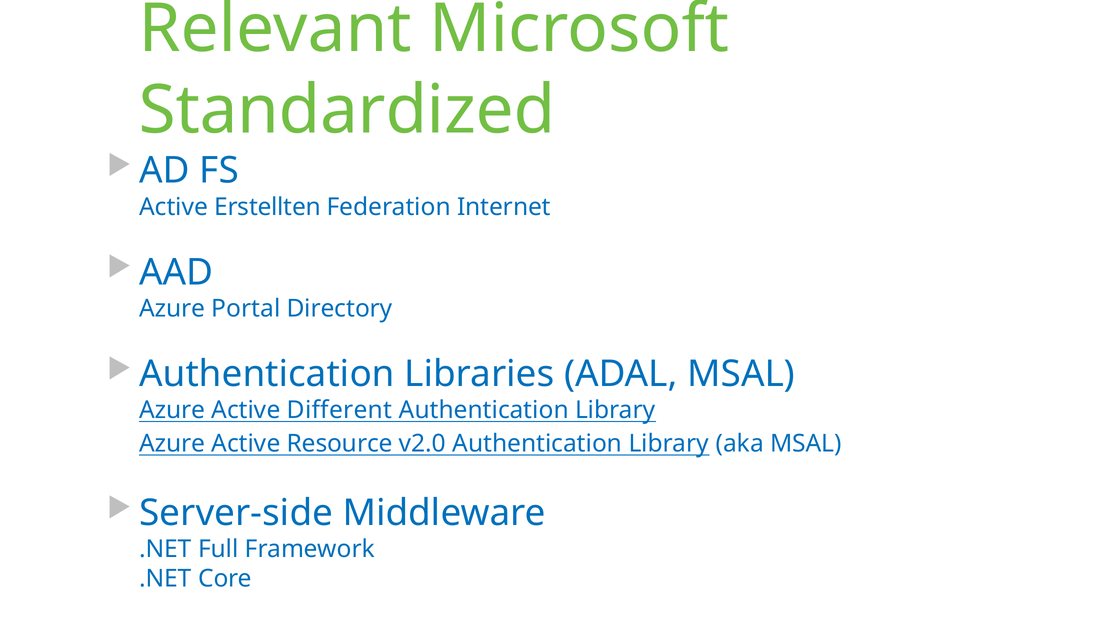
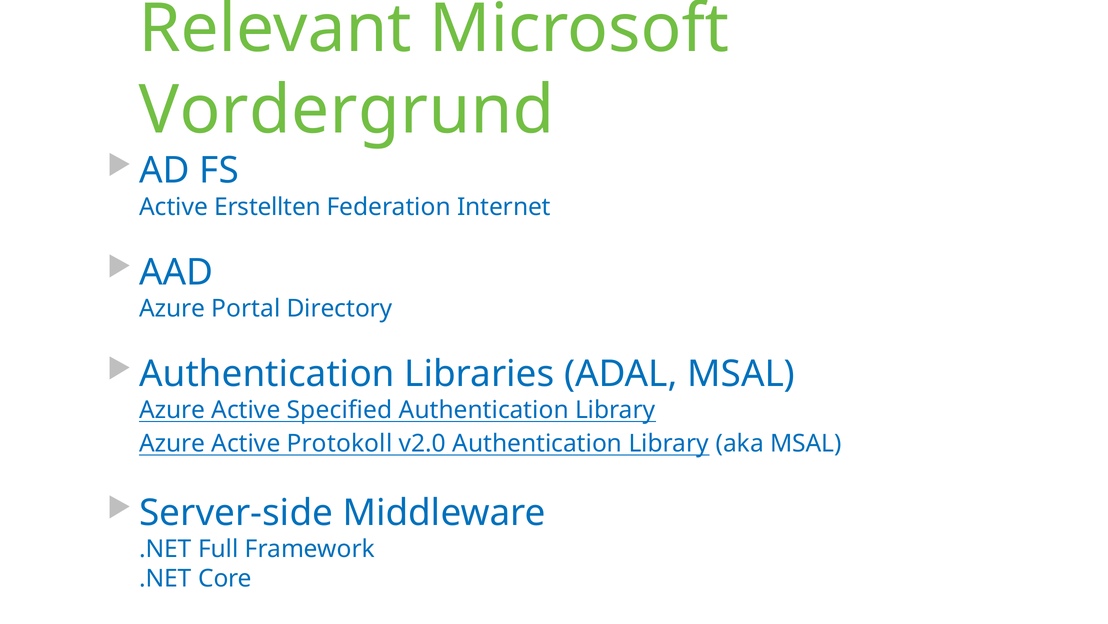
Standardized: Standardized -> Vordergrund
Different: Different -> Specified
Resource: Resource -> Protokoll
